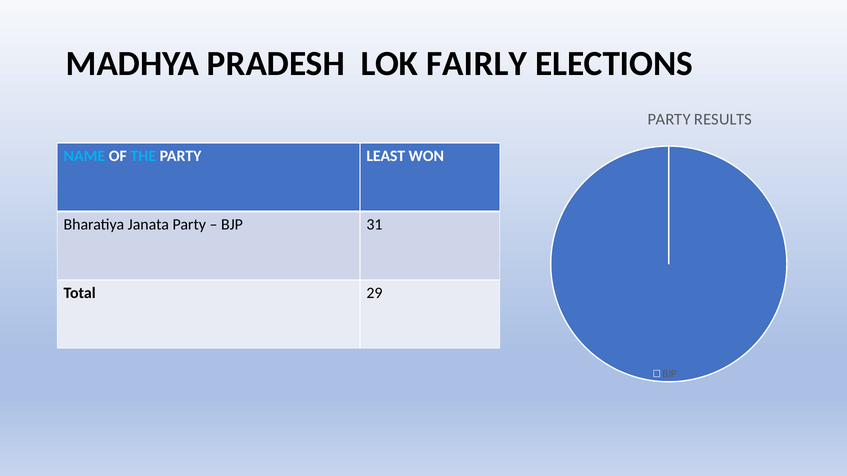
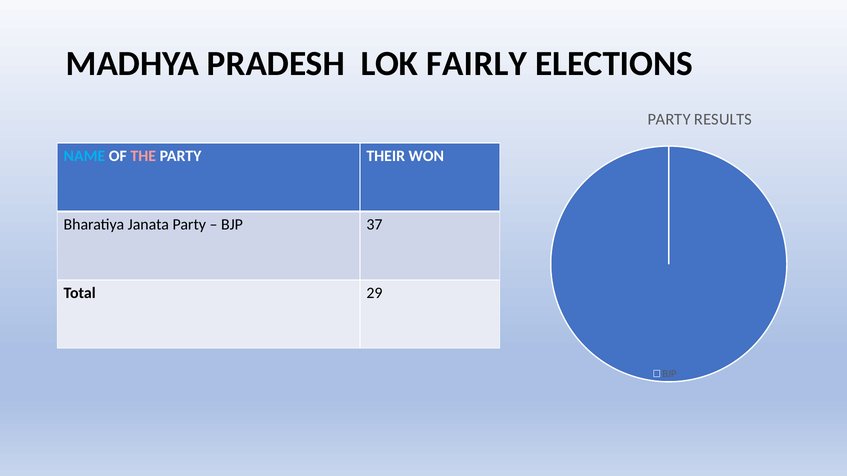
THE colour: light blue -> pink
LEAST: LEAST -> THEIR
31: 31 -> 37
